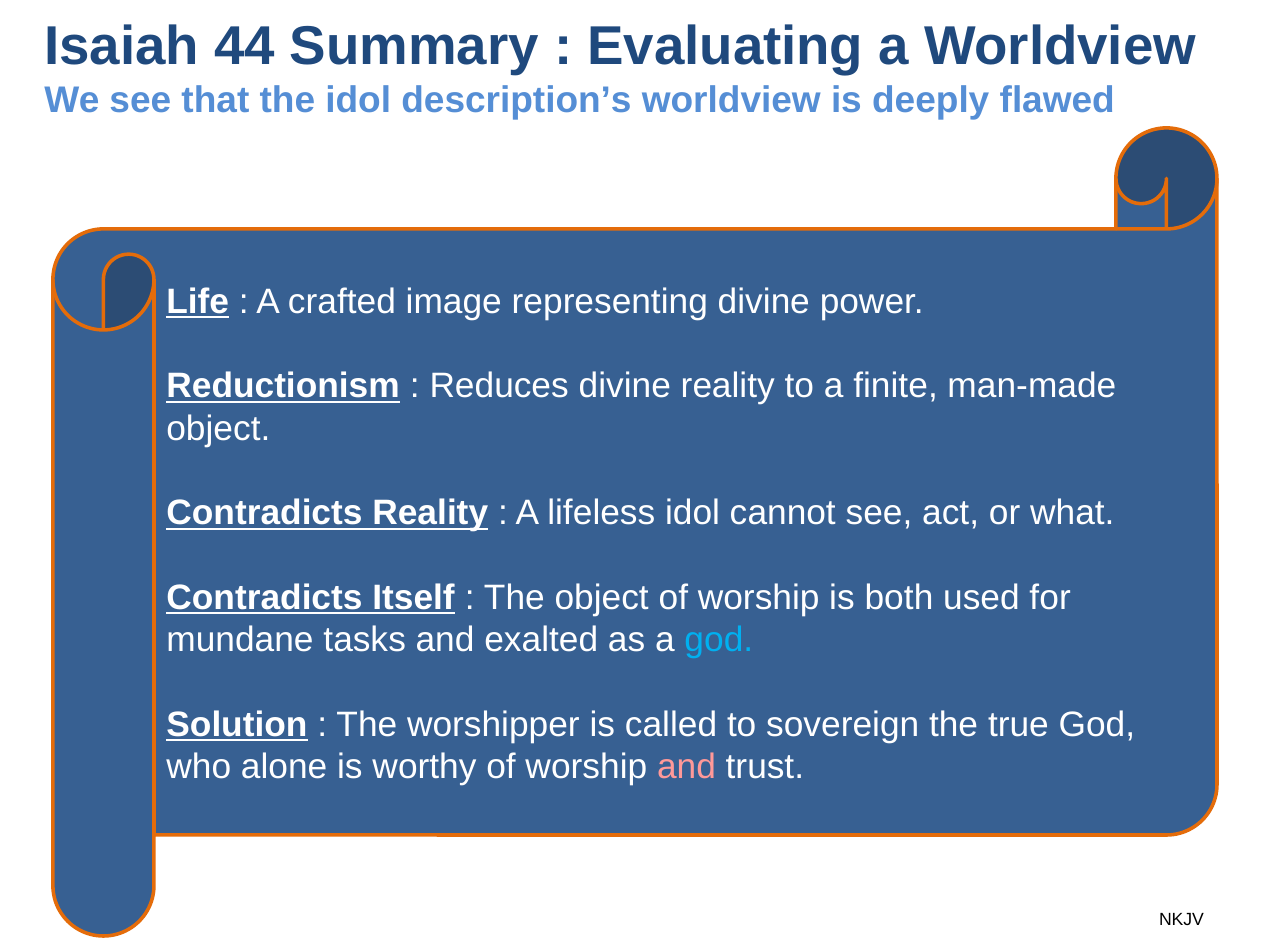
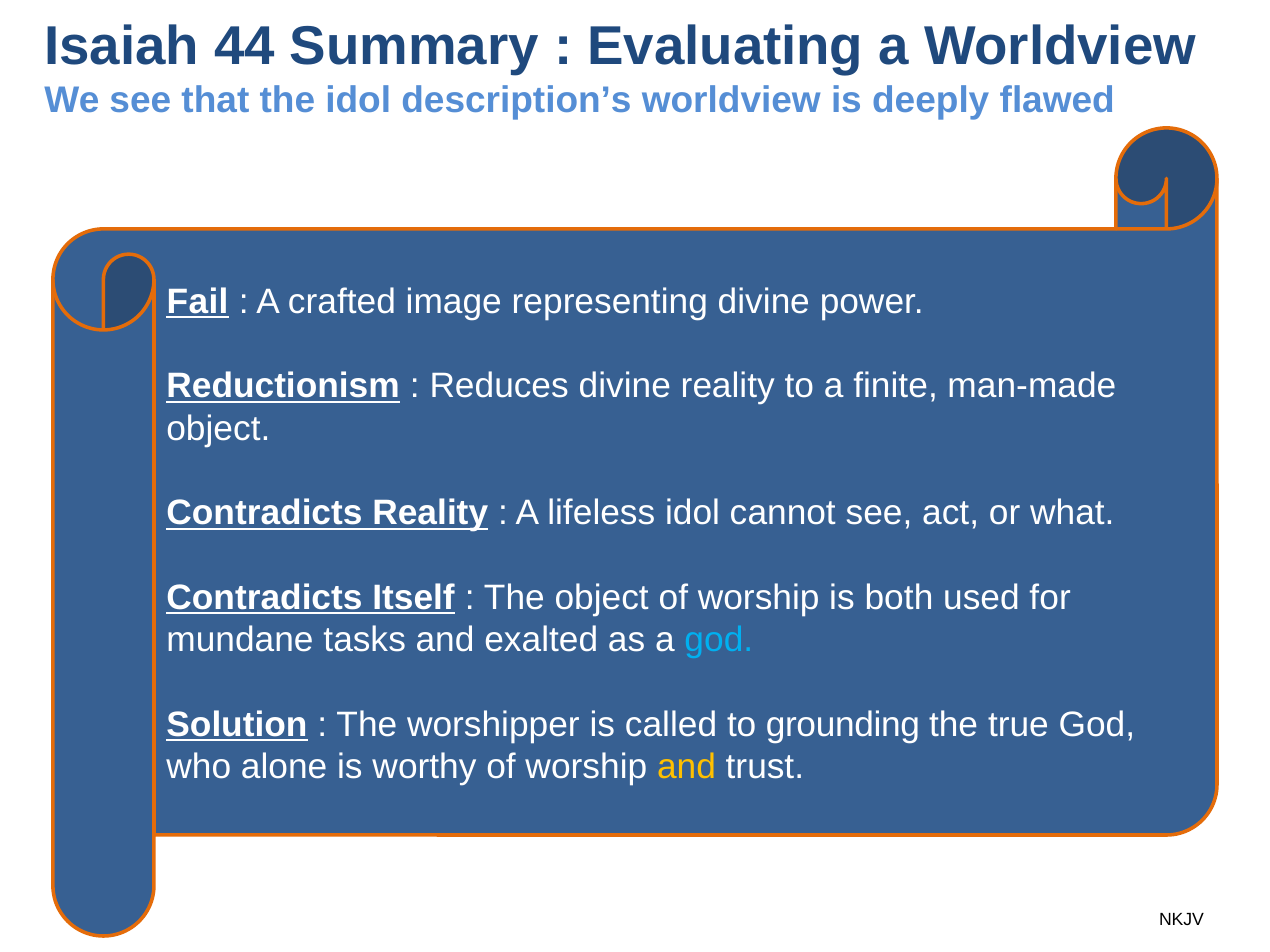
Life: Life -> Fail
sovereign: sovereign -> grounding
and at (686, 768) colour: pink -> yellow
